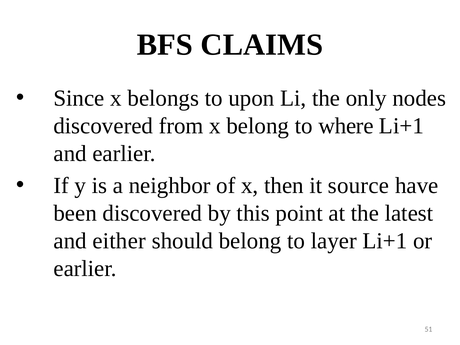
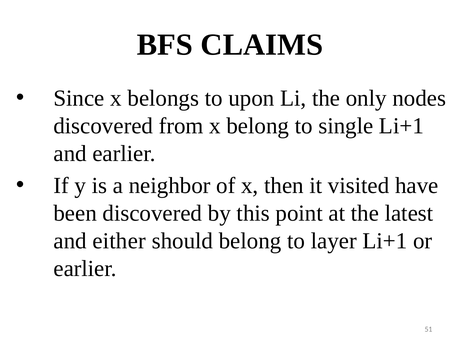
where: where -> single
source: source -> visited
